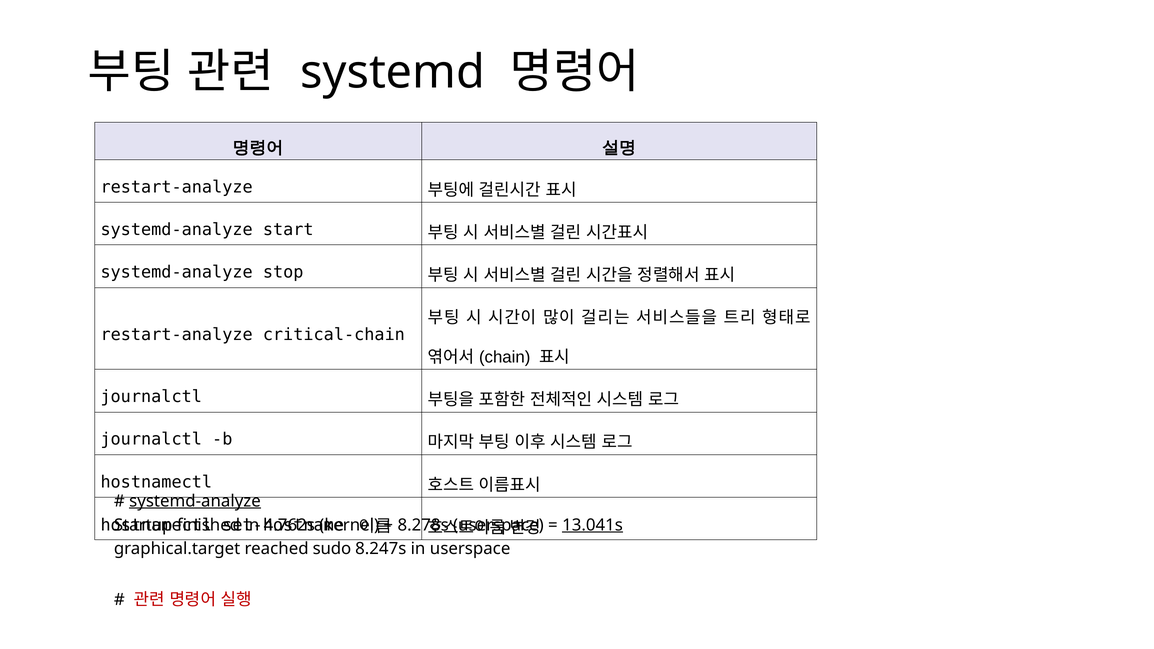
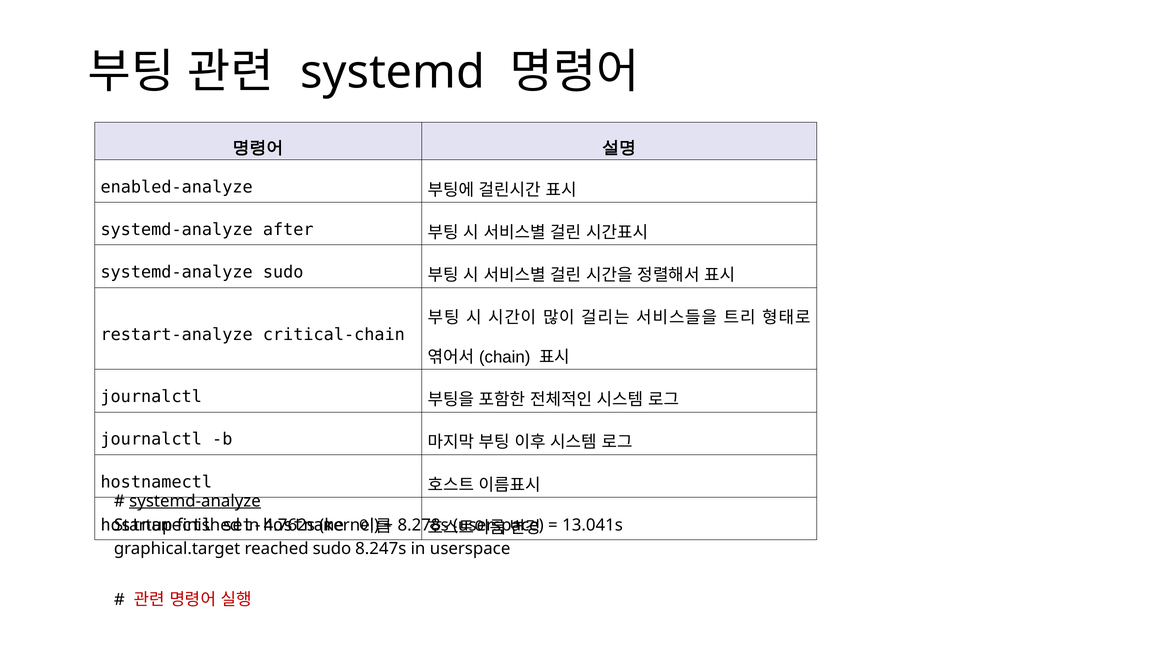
restart-analyze at (177, 187): restart-analyze -> enabled-analyze
start: start -> after
systemd-analyze stop: stop -> sudo
13.041s underline: present -> none
